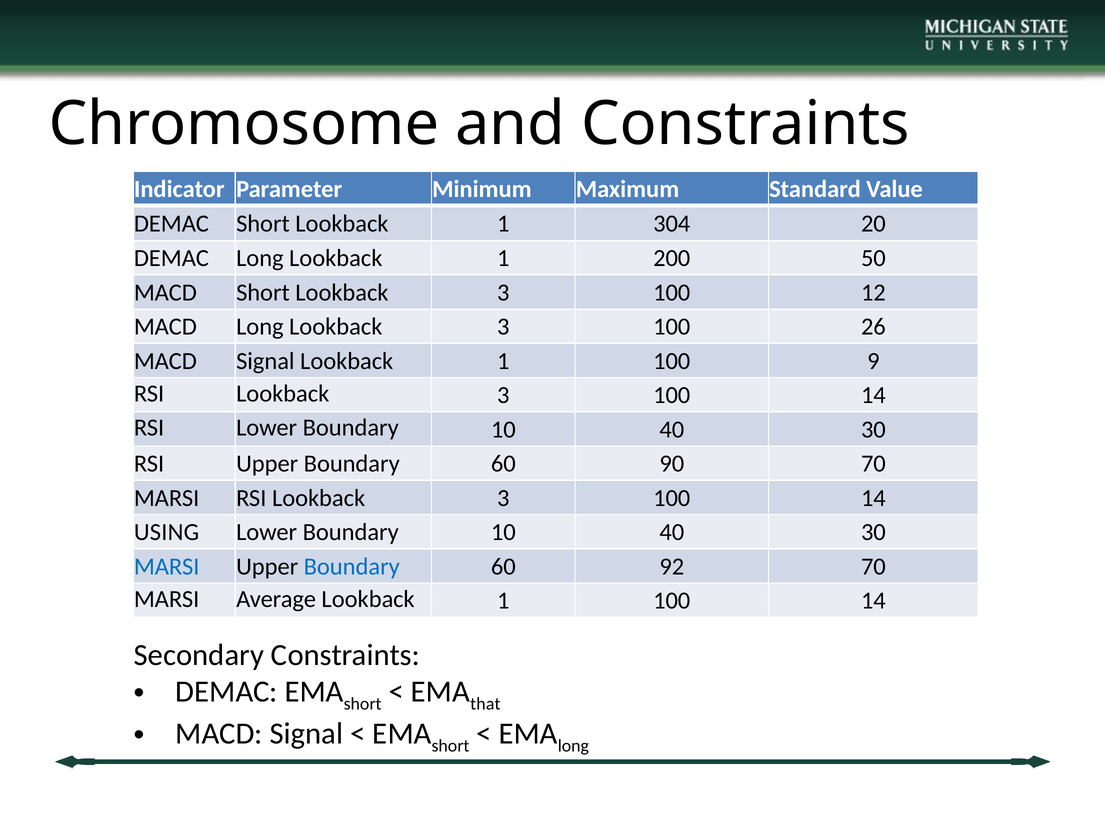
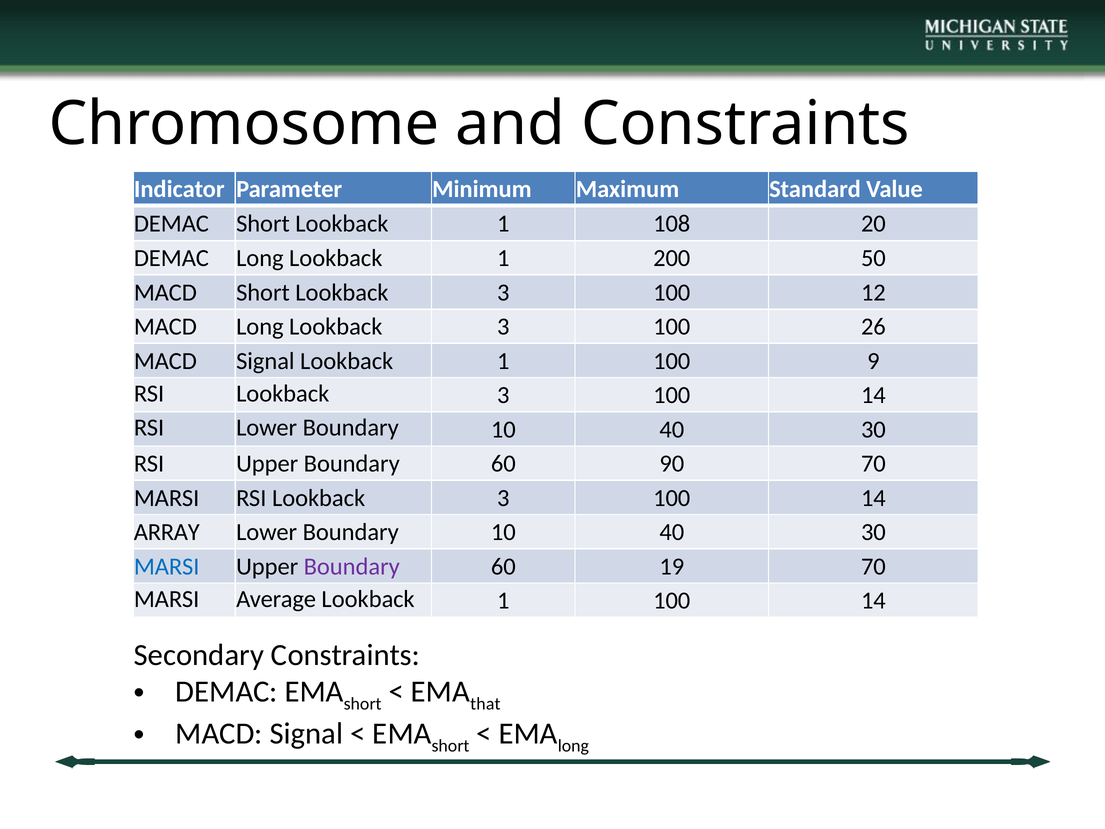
304: 304 -> 108
USING: USING -> ARRAY
Boundary at (352, 566) colour: blue -> purple
92: 92 -> 19
